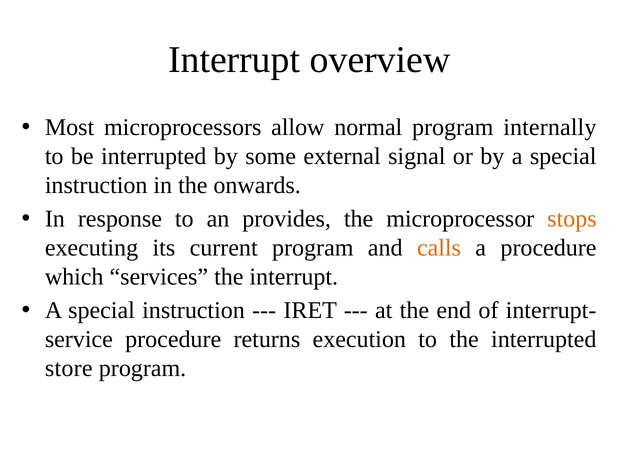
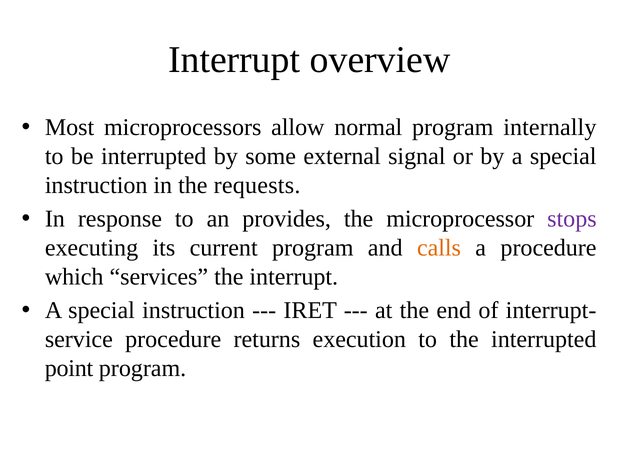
onwards: onwards -> requests
stops colour: orange -> purple
store: store -> point
